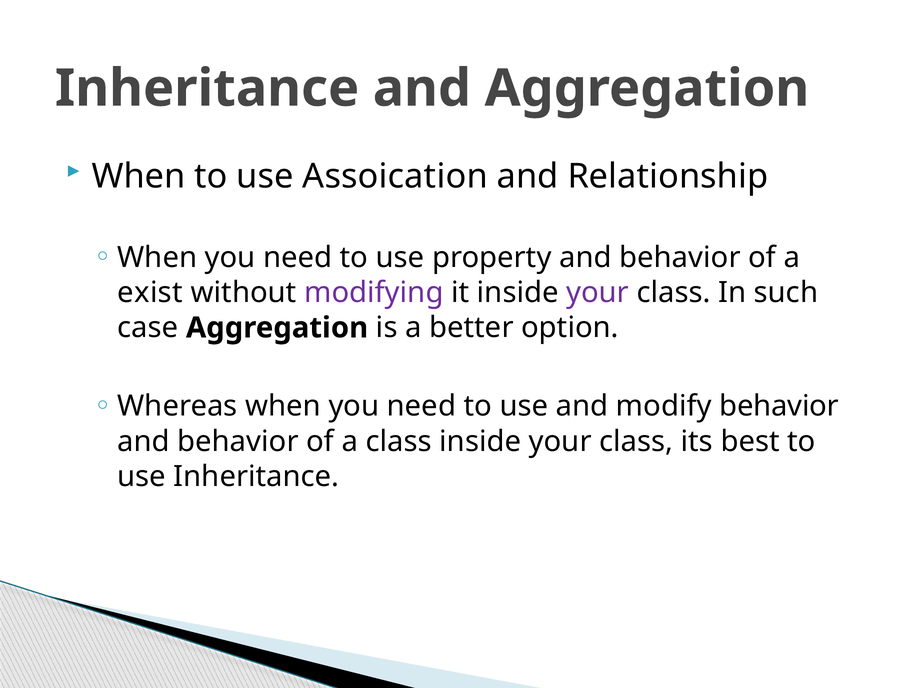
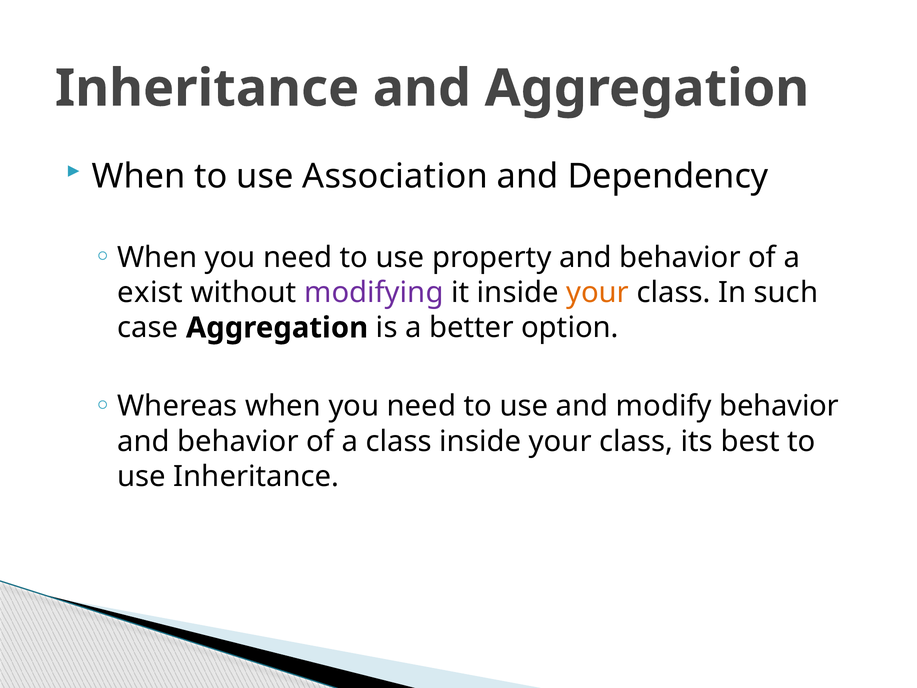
Assoication: Assoication -> Association
Relationship: Relationship -> Dependency
your at (598, 292) colour: purple -> orange
